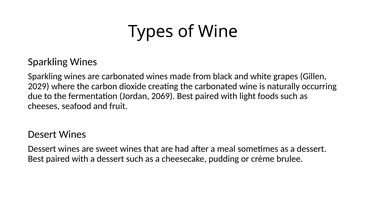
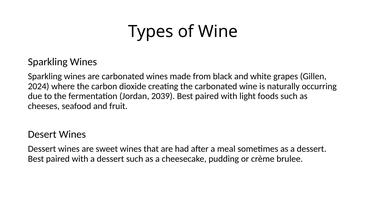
2029: 2029 -> 2024
2069: 2069 -> 2039
